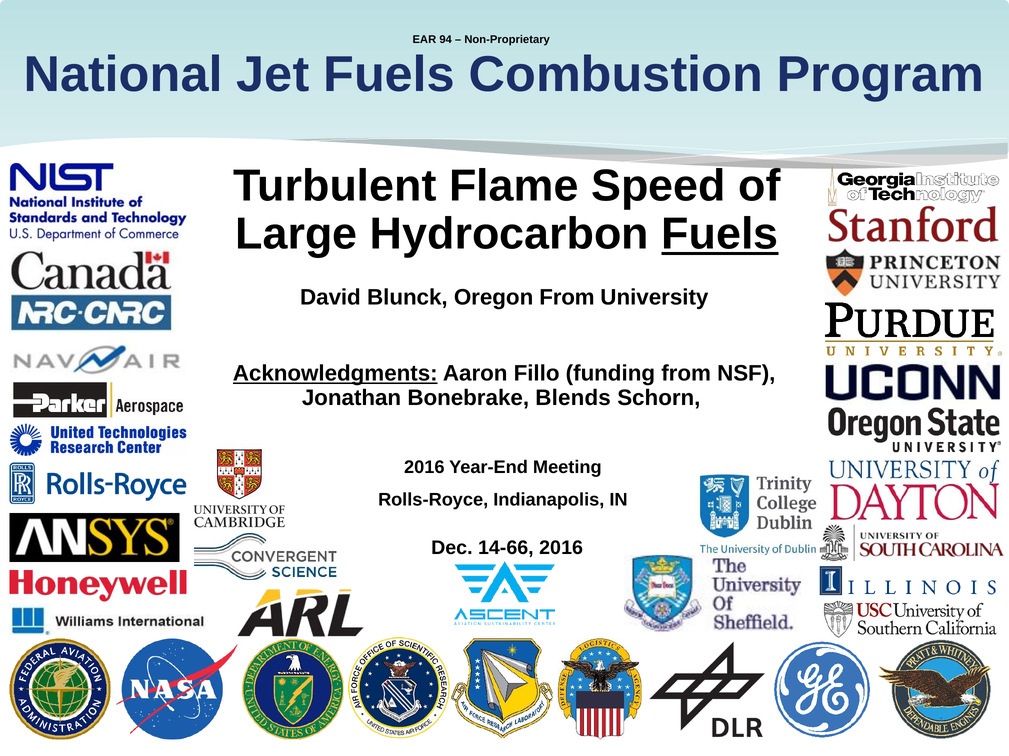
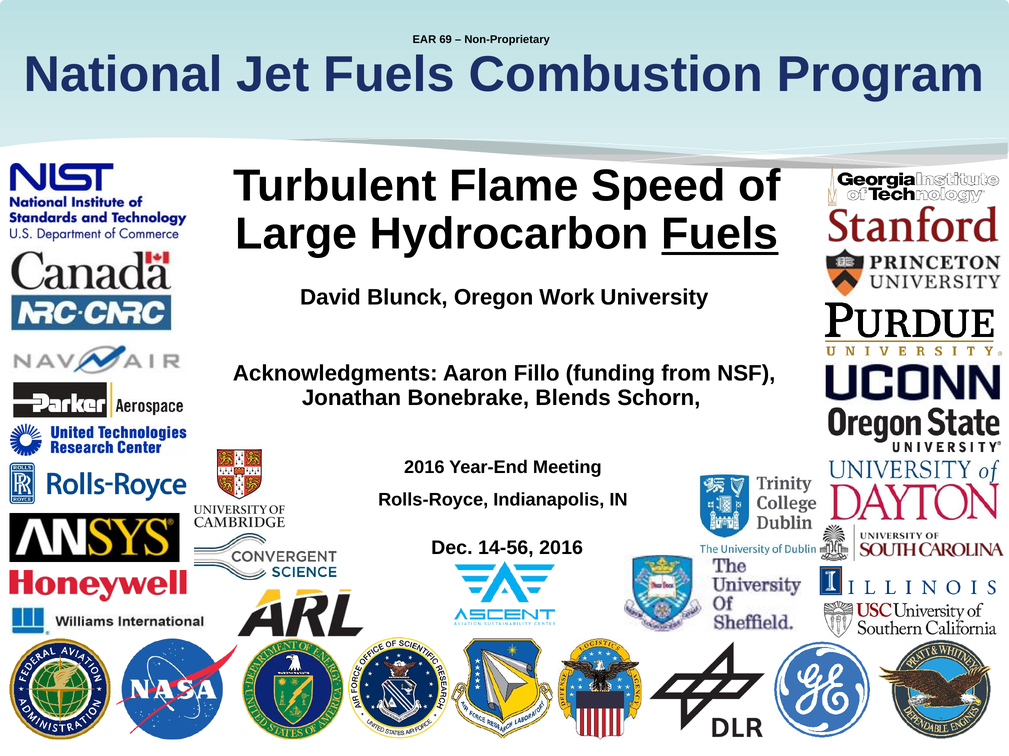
94: 94 -> 69
Oregon From: From -> Work
Acknowledgments underline: present -> none
14-66: 14-66 -> 14-56
